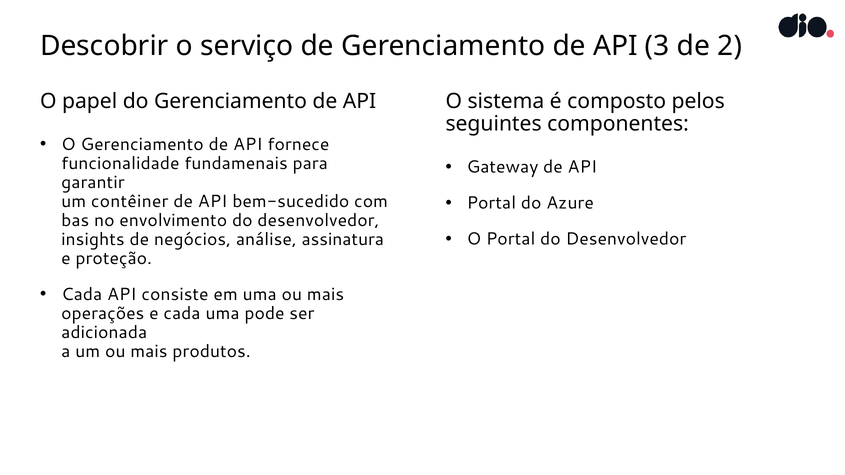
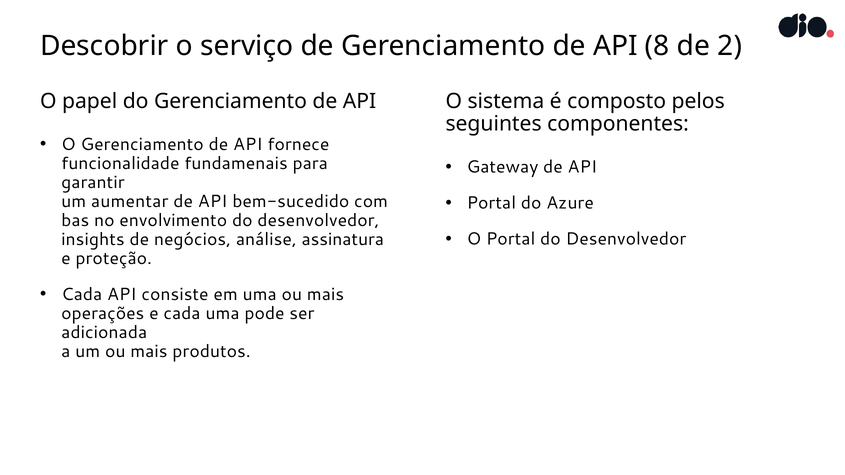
3: 3 -> 8
contêiner: contêiner -> aumentar
